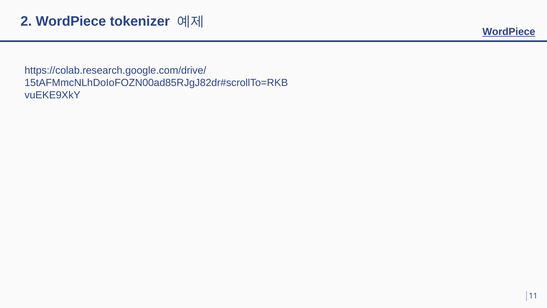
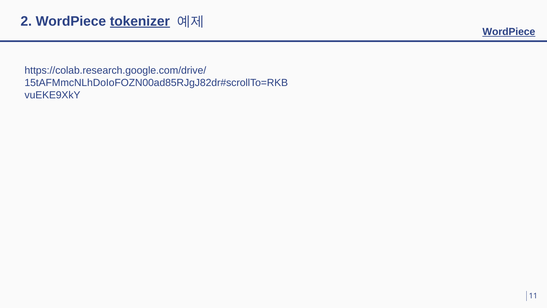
tokenizer underline: none -> present
